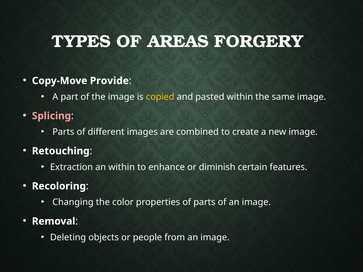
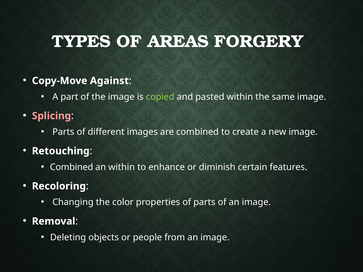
Provide: Provide -> Against
copied colour: yellow -> light green
Extraction at (72, 167): Extraction -> Combined
